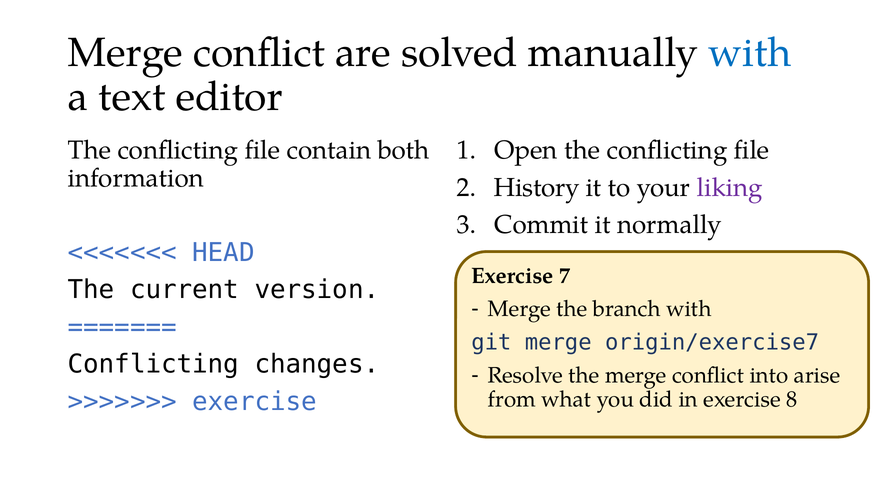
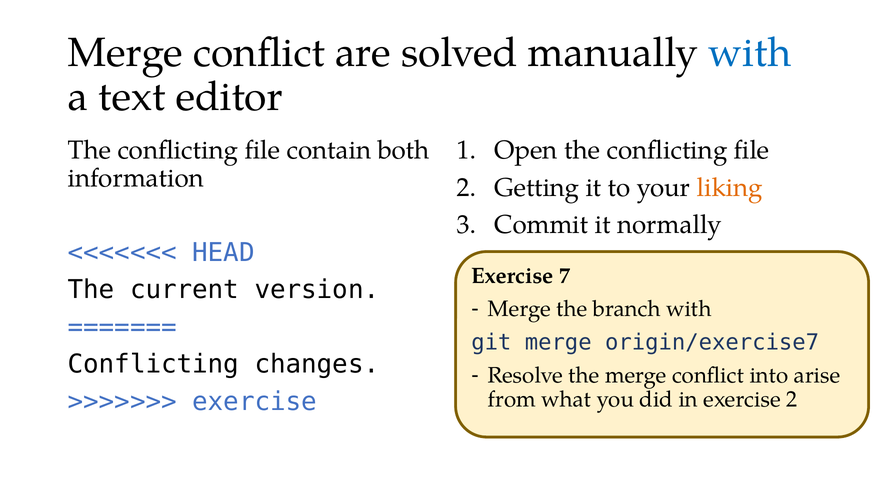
History: History -> Getting
liking colour: purple -> orange
exercise 8: 8 -> 2
